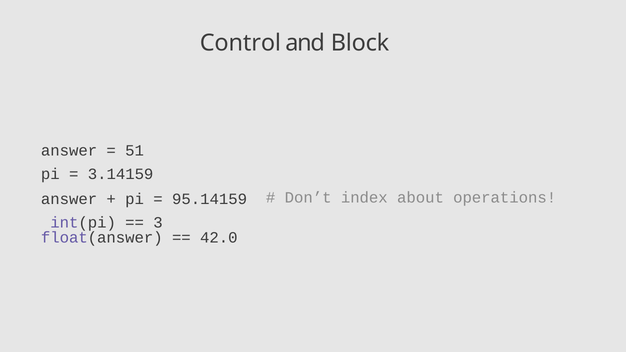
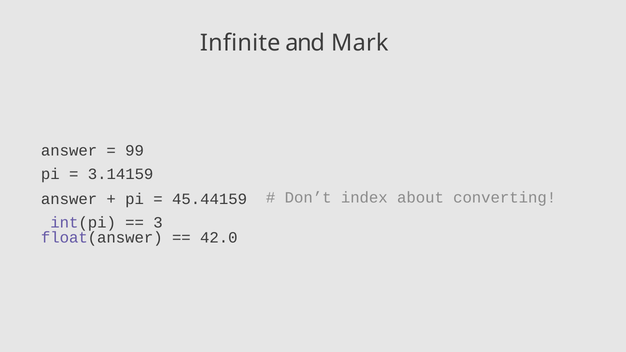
Control: Control -> Infinite
Block: Block -> Mark
51: 51 -> 99
operations: operations -> converting
95.14159: 95.14159 -> 45.44159
